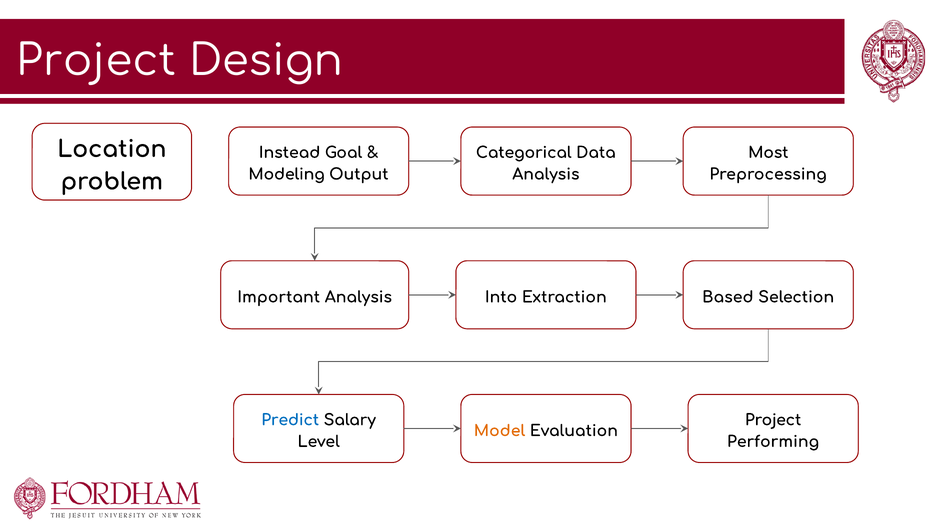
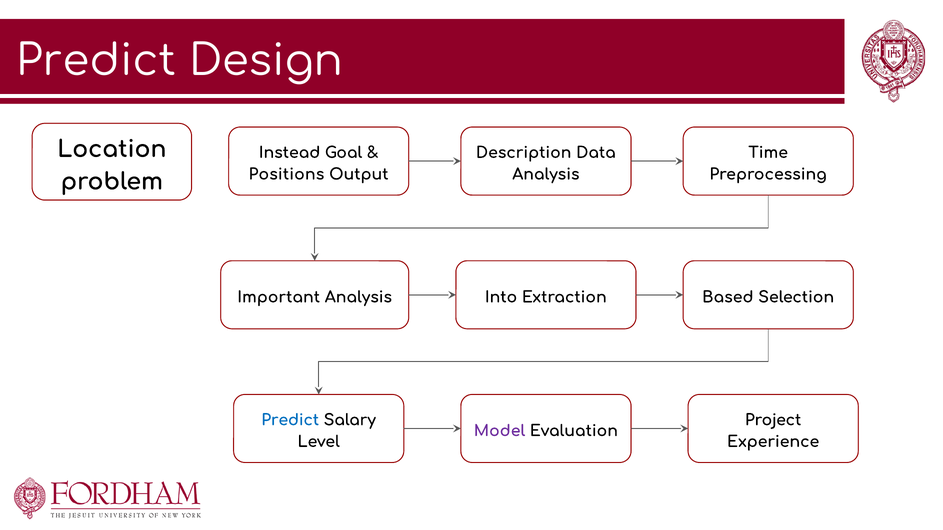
Project at (96, 61): Project -> Predict
Categorical: Categorical -> Description
Most: Most -> Time
Modeling: Modeling -> Positions
Model colour: orange -> purple
Performing: Performing -> Experience
